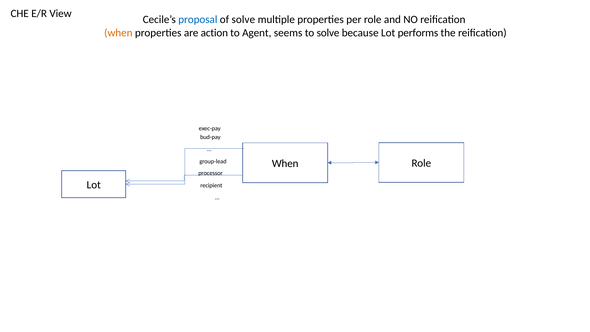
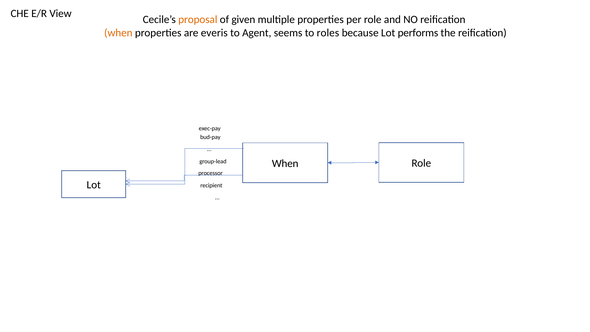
proposal colour: blue -> orange
of solve: solve -> given
action: action -> everis
to solve: solve -> roles
